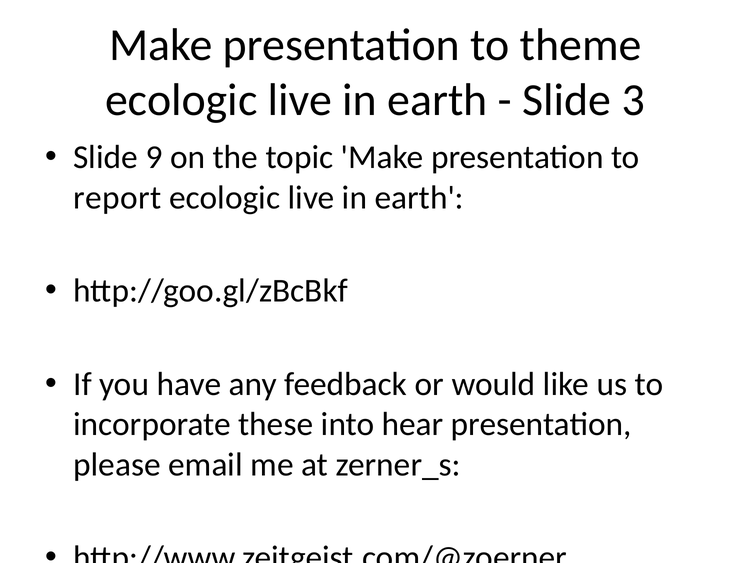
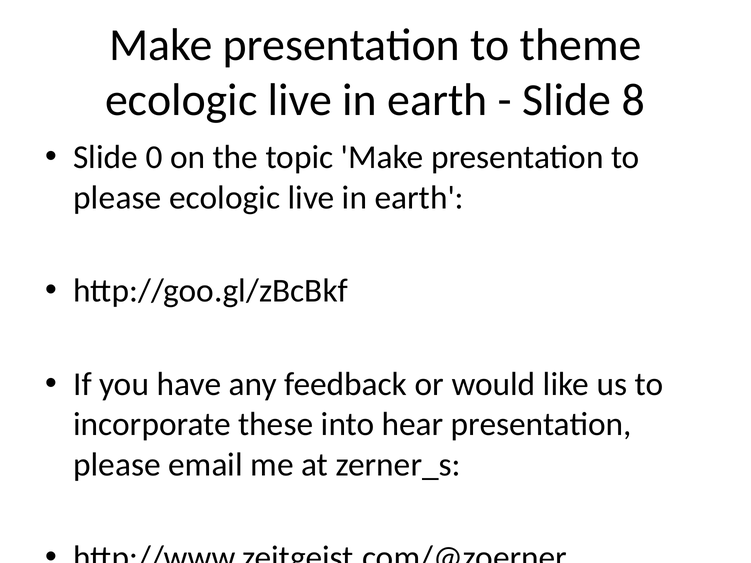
3: 3 -> 8
9: 9 -> 0
report at (117, 198): report -> please
